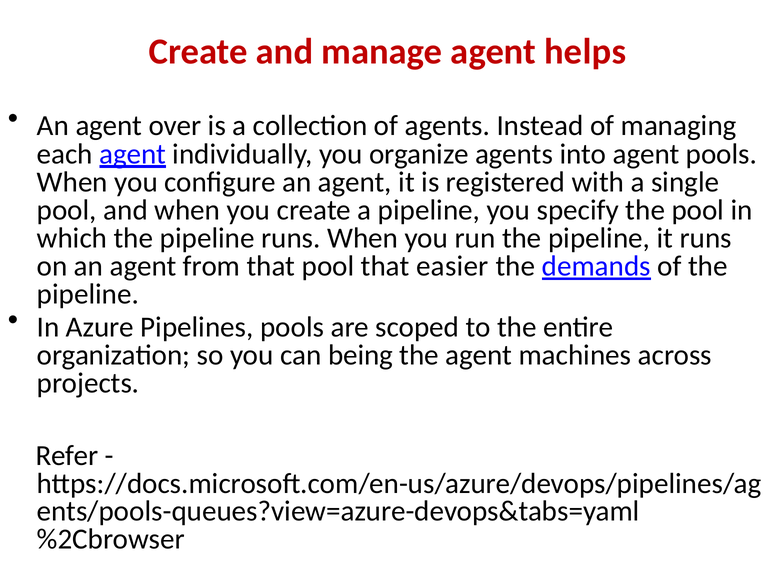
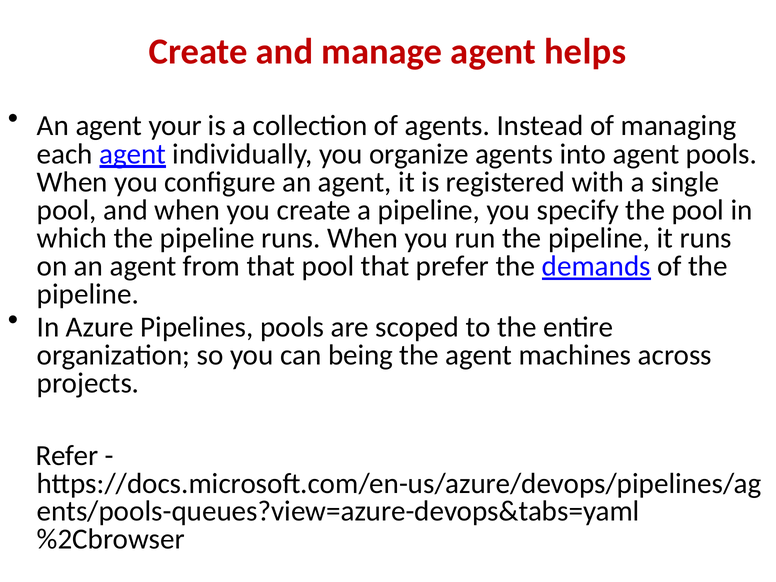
over: over -> your
easier: easier -> prefer
